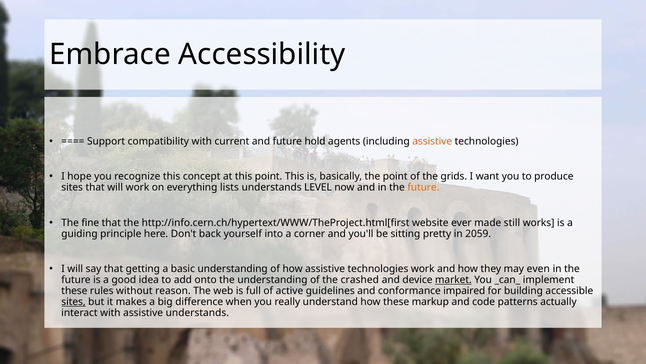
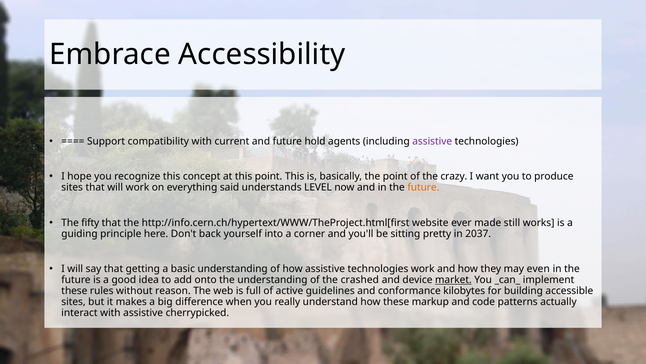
assistive at (432, 141) colour: orange -> purple
grids: grids -> crazy
lists: lists -> said
fine: fine -> fifty
2059: 2059 -> 2037
impaired: impaired -> kilobytes
sites at (73, 301) underline: present -> none
assistive understands: understands -> cherrypicked
